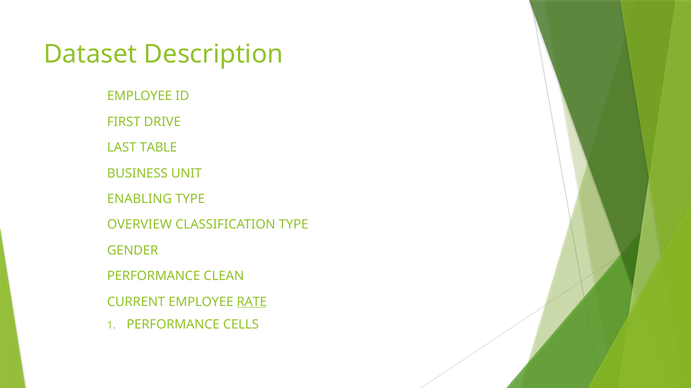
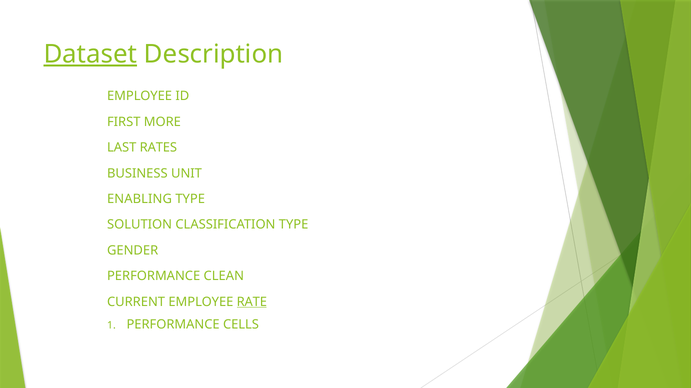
Dataset underline: none -> present
DRIVE: DRIVE -> MORE
TABLE: TABLE -> RATES
OVERVIEW: OVERVIEW -> SOLUTION
